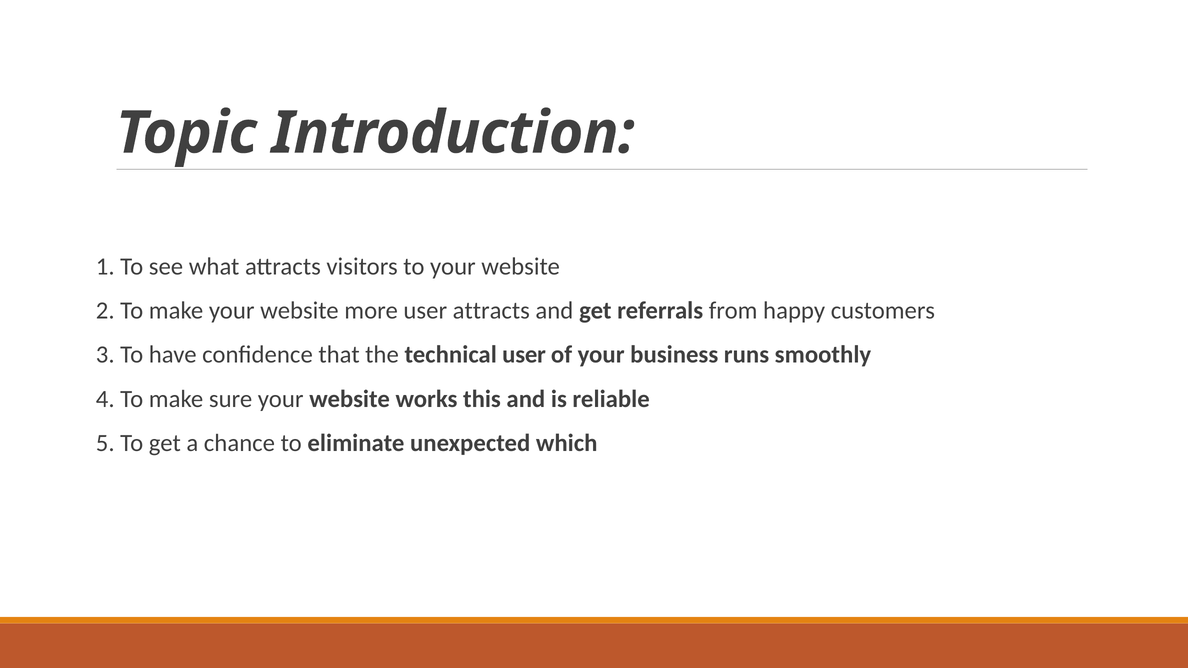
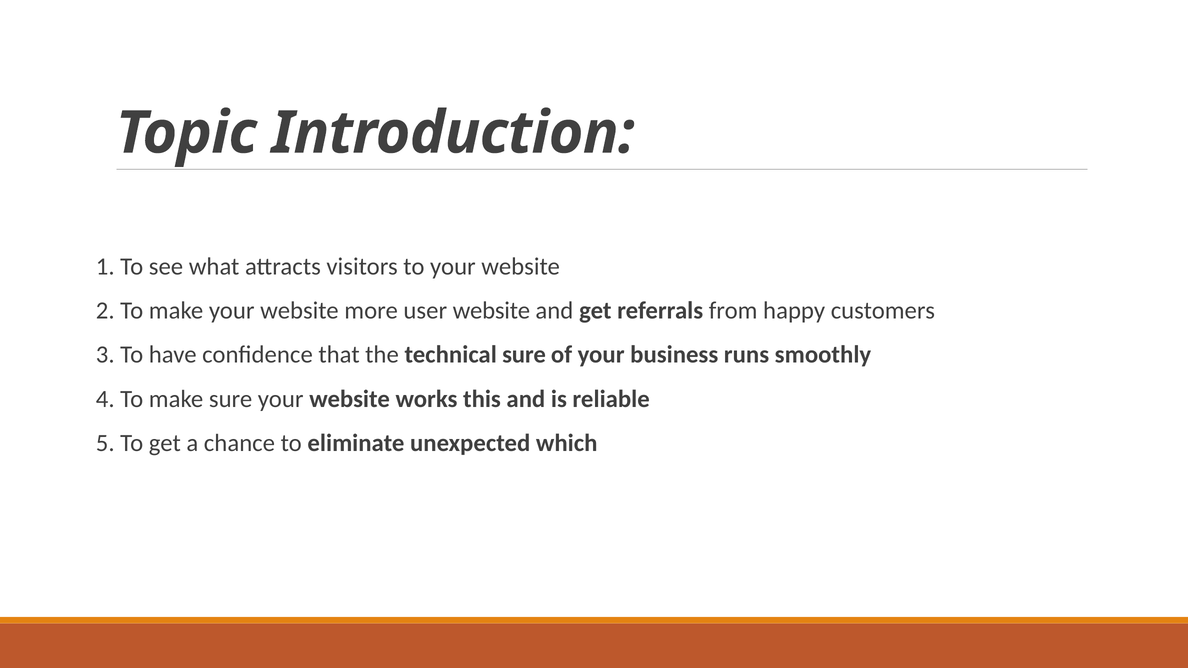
user attracts: attracts -> website
technical user: user -> sure
